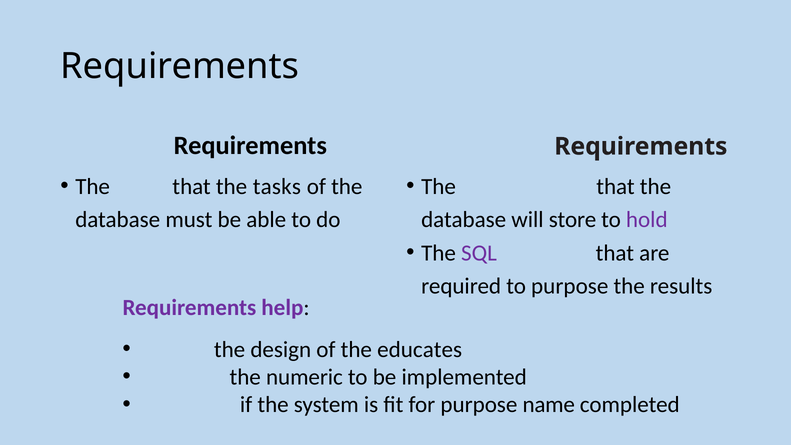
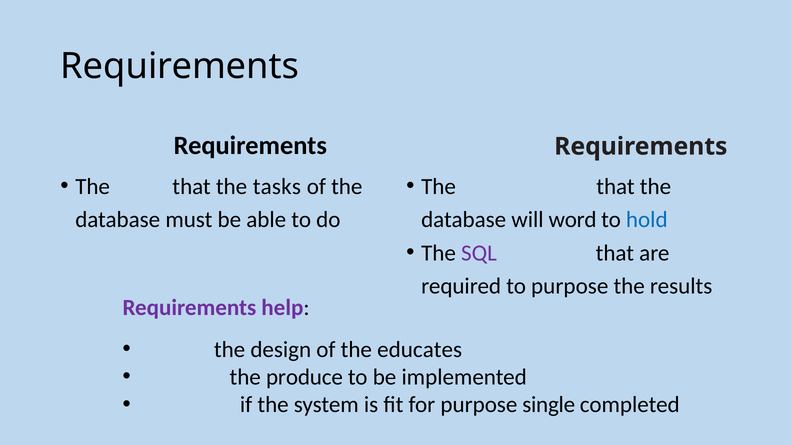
store: store -> word
hold colour: purple -> blue
numeric: numeric -> produce
name: name -> single
